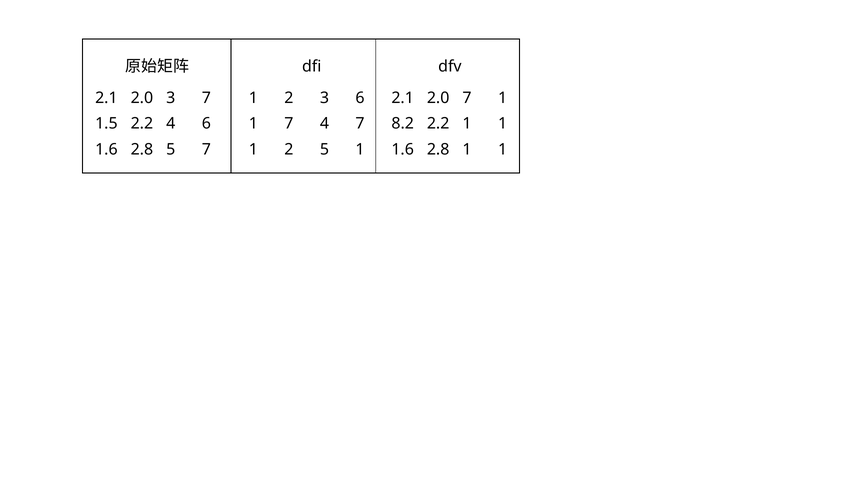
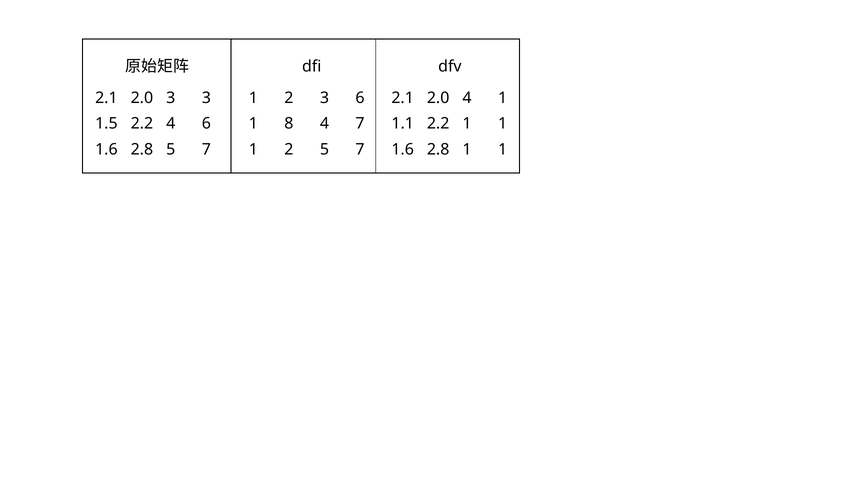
3 7: 7 -> 3
2.0 7: 7 -> 4
1 7: 7 -> 8
8.2: 8.2 -> 1.1
2 5 1: 1 -> 7
